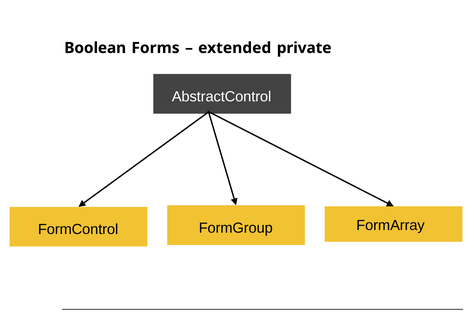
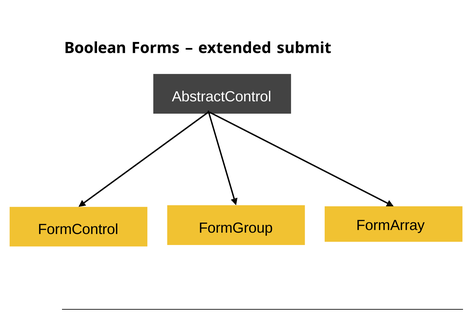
private: private -> submit
